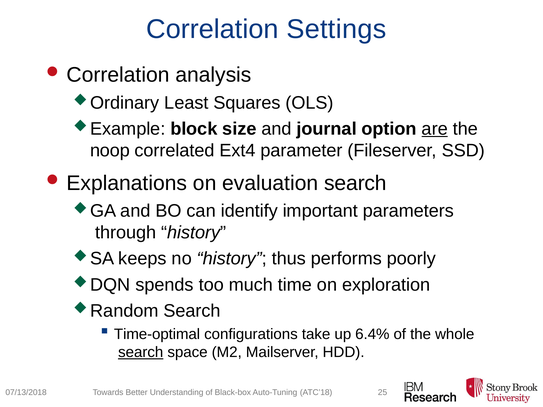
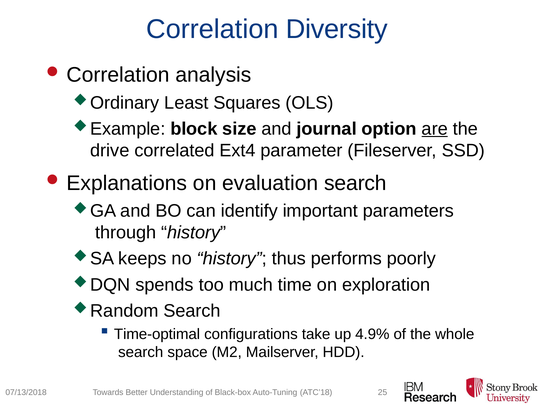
Settings: Settings -> Diversity
noop: noop -> drive
6.4%: 6.4% -> 4.9%
search at (141, 353) underline: present -> none
